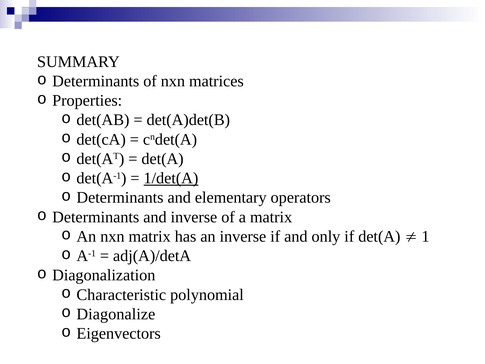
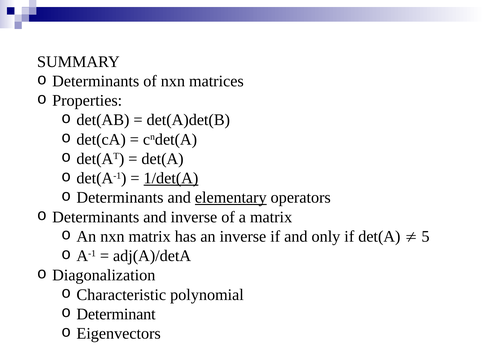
elementary underline: none -> present
1: 1 -> 5
Diagonalize: Diagonalize -> Determinant
